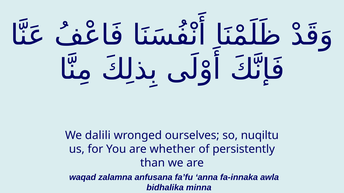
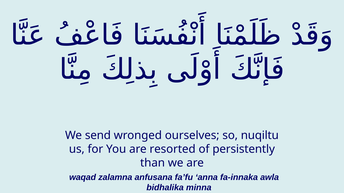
dalili: dalili -> send
whether: whether -> resorted
